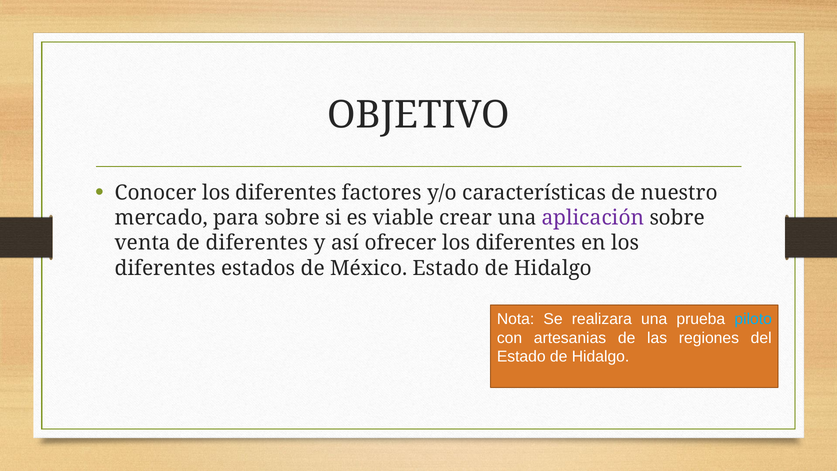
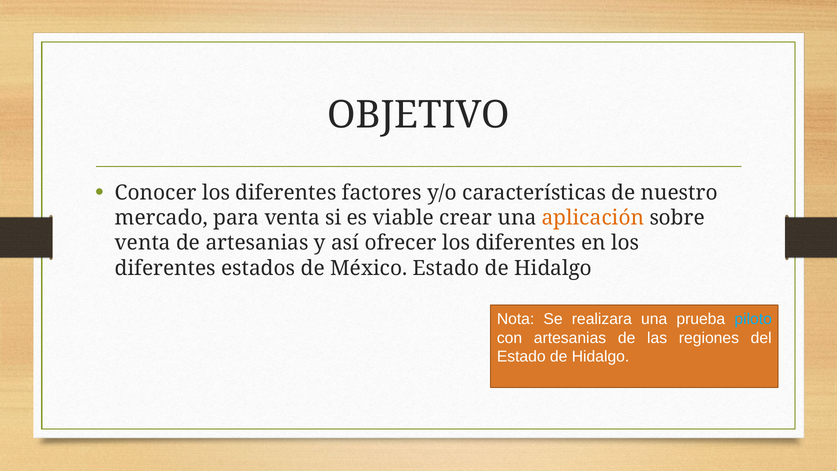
para sobre: sobre -> venta
aplicación colour: purple -> orange
de diferentes: diferentes -> artesanias
